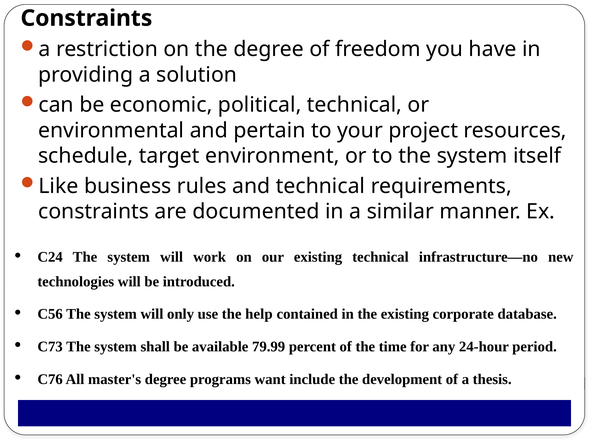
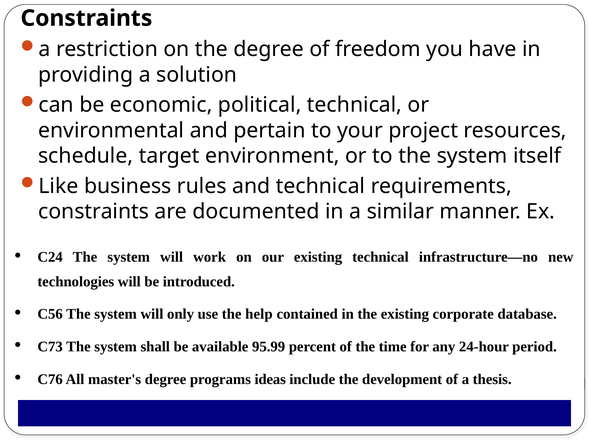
79.99: 79.99 -> 95.99
want: want -> ideas
